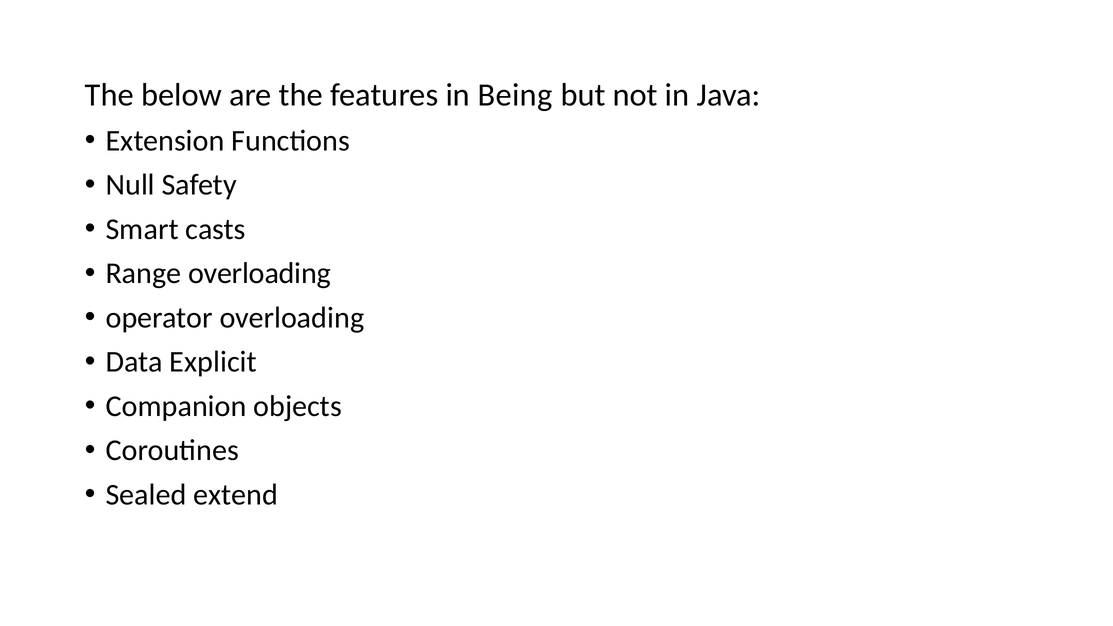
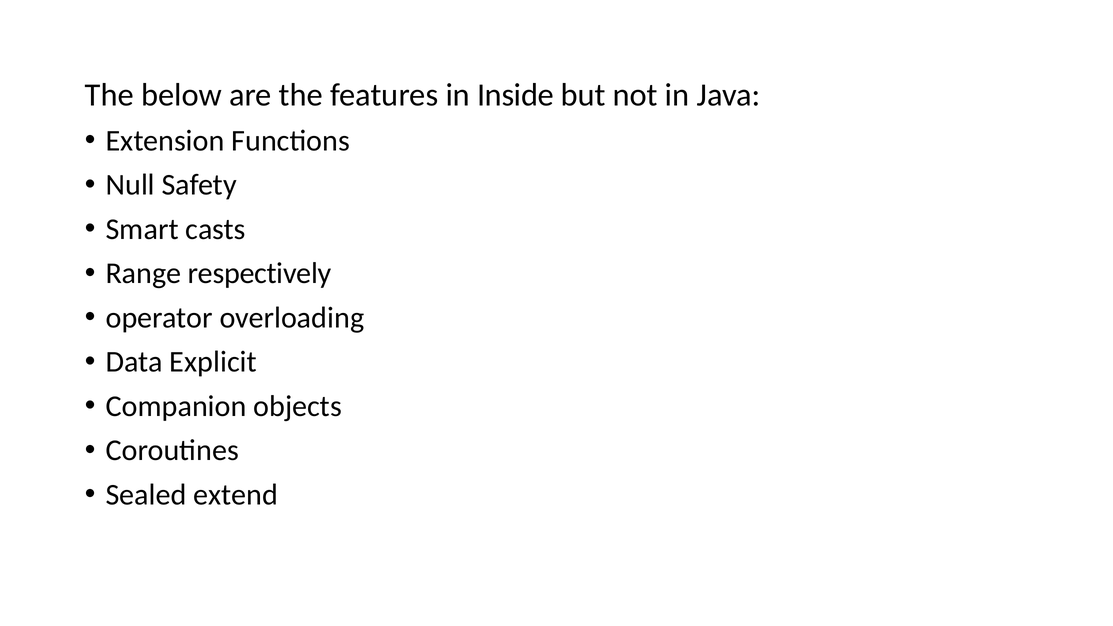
Being: Being -> Inside
Range overloading: overloading -> respectively
